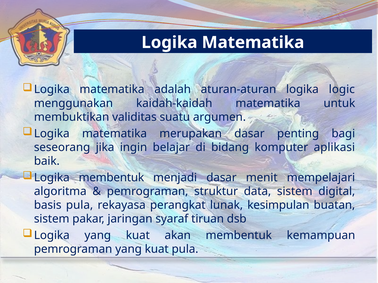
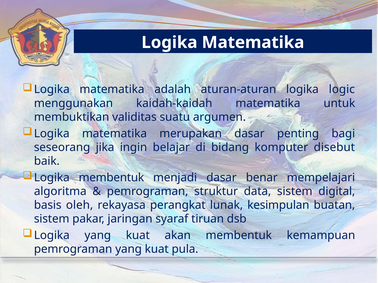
aplikasi: aplikasi -> disebut
menit: menit -> benar
basis pula: pula -> oleh
